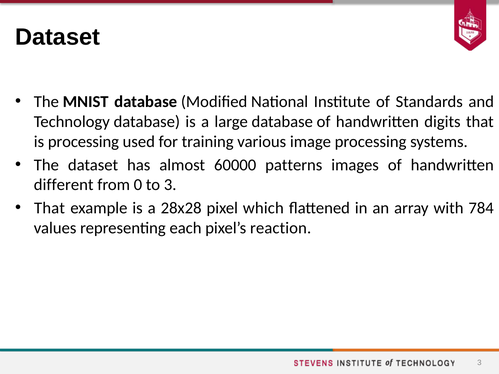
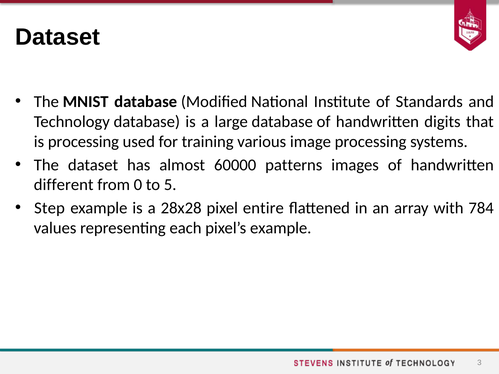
to 3: 3 -> 5
That at (50, 208): That -> Step
which: which -> entire
pixel’s reaction: reaction -> example
